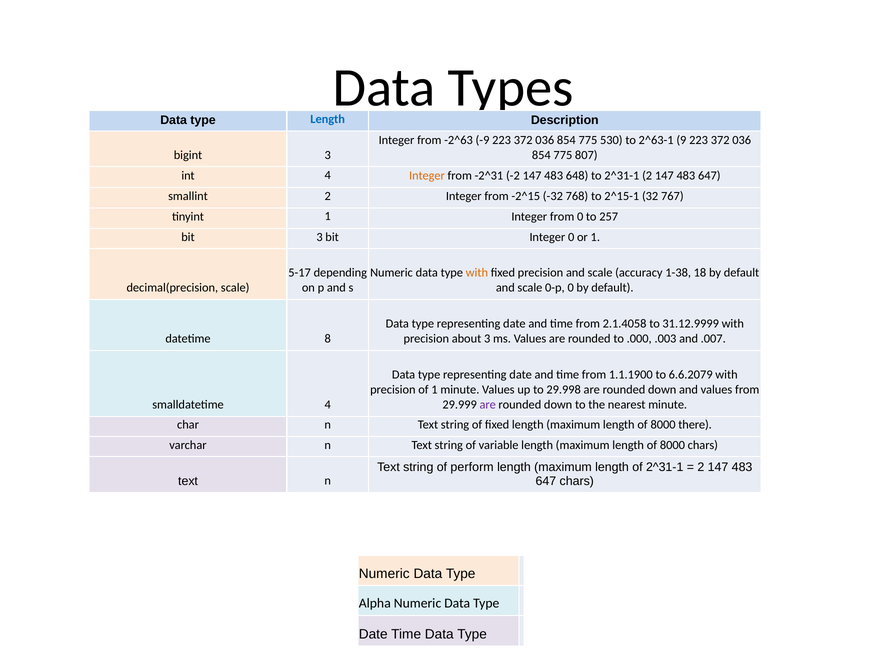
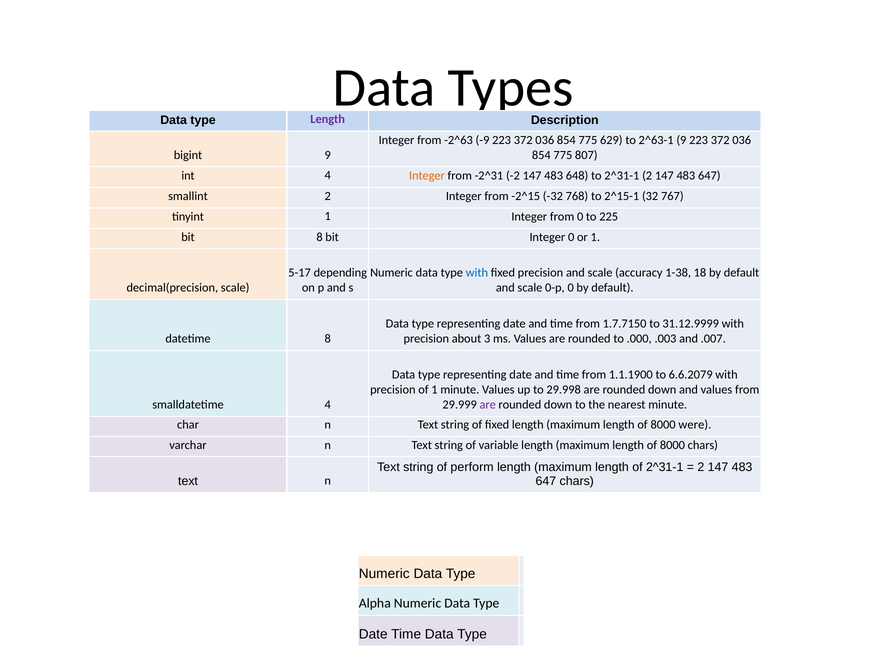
Length at (328, 119) colour: blue -> purple
530: 530 -> 629
bigint 3: 3 -> 9
257: 257 -> 225
bit 3: 3 -> 8
with at (477, 273) colour: orange -> blue
2.1.4058: 2.1.4058 -> 1.7.7150
there: there -> were
